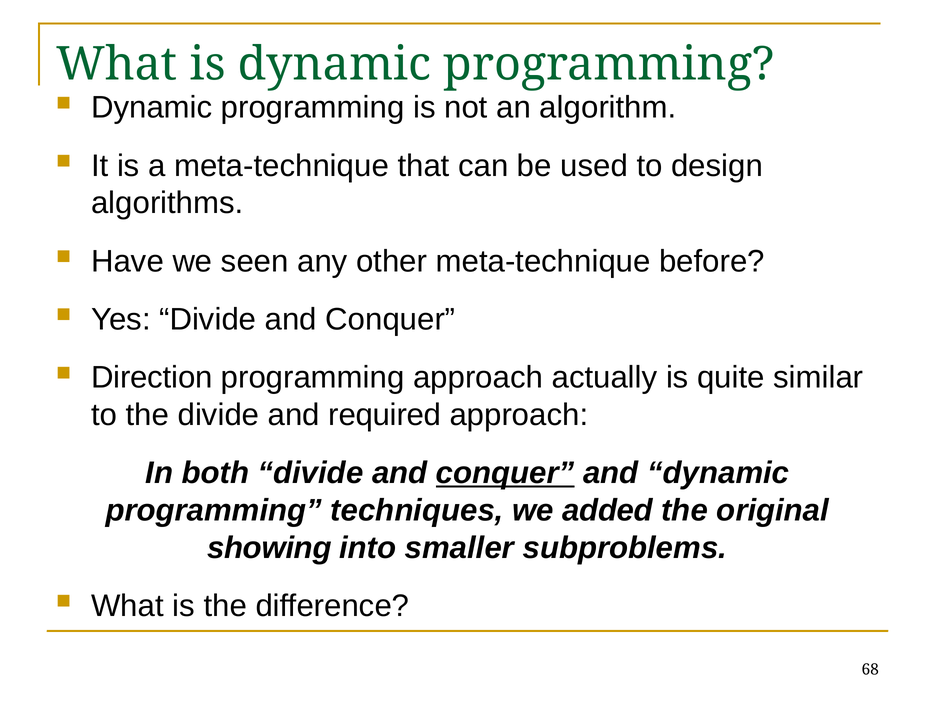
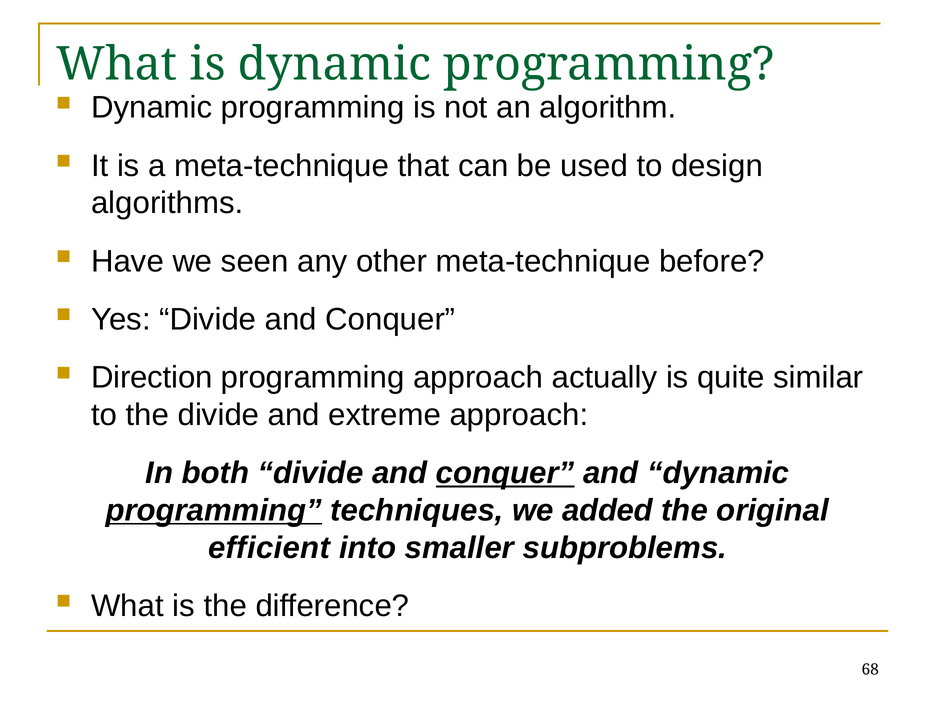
required: required -> extreme
programming at (214, 511) underline: none -> present
showing: showing -> efficient
